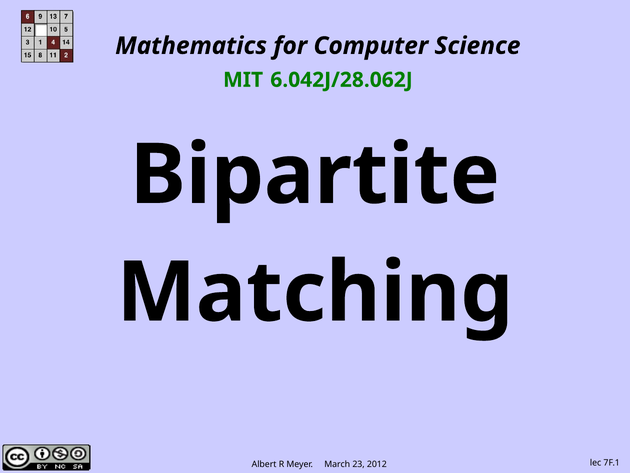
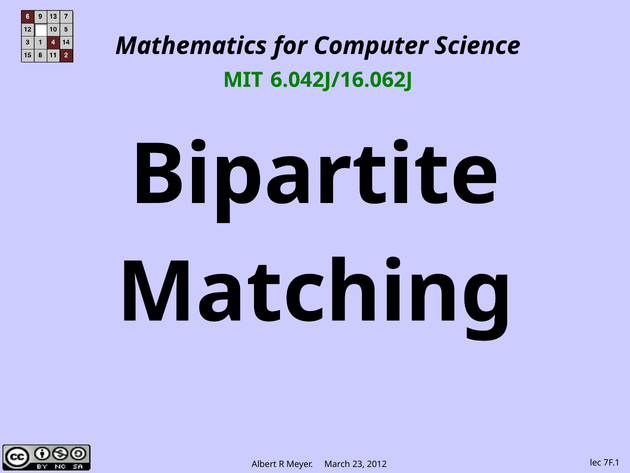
6.042J/28.062J: 6.042J/28.062J -> 6.042J/16.062J
